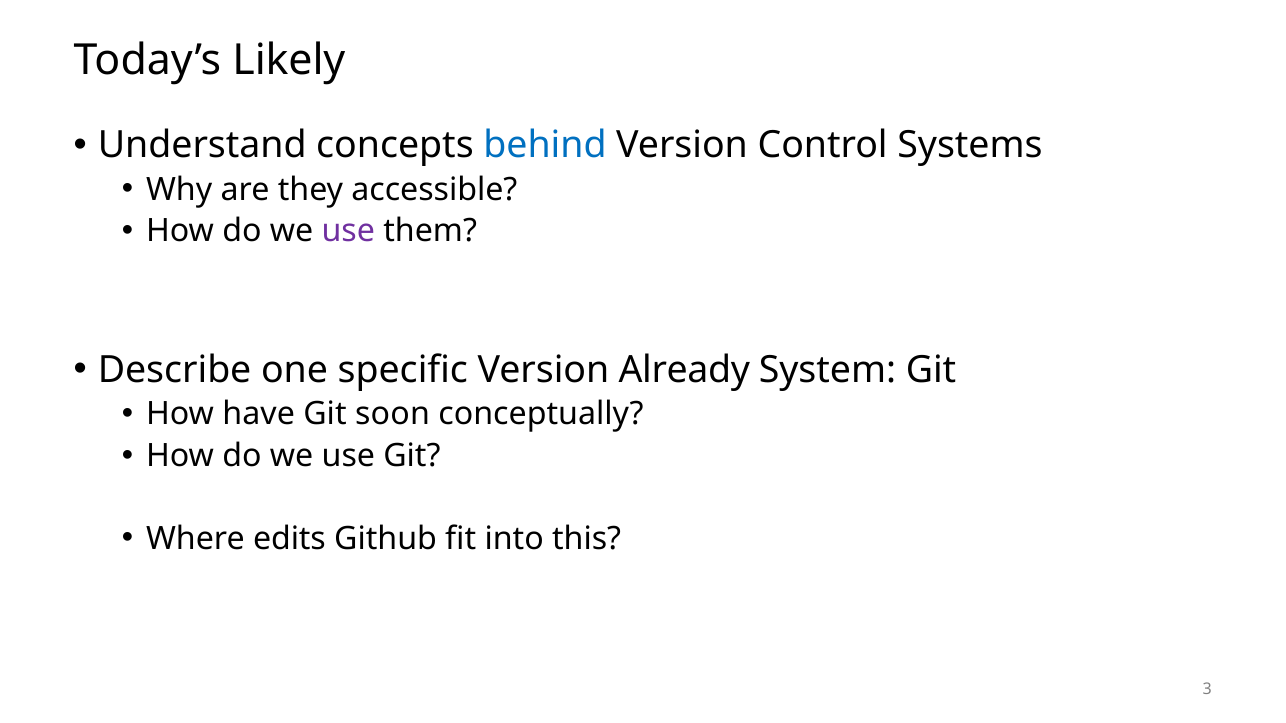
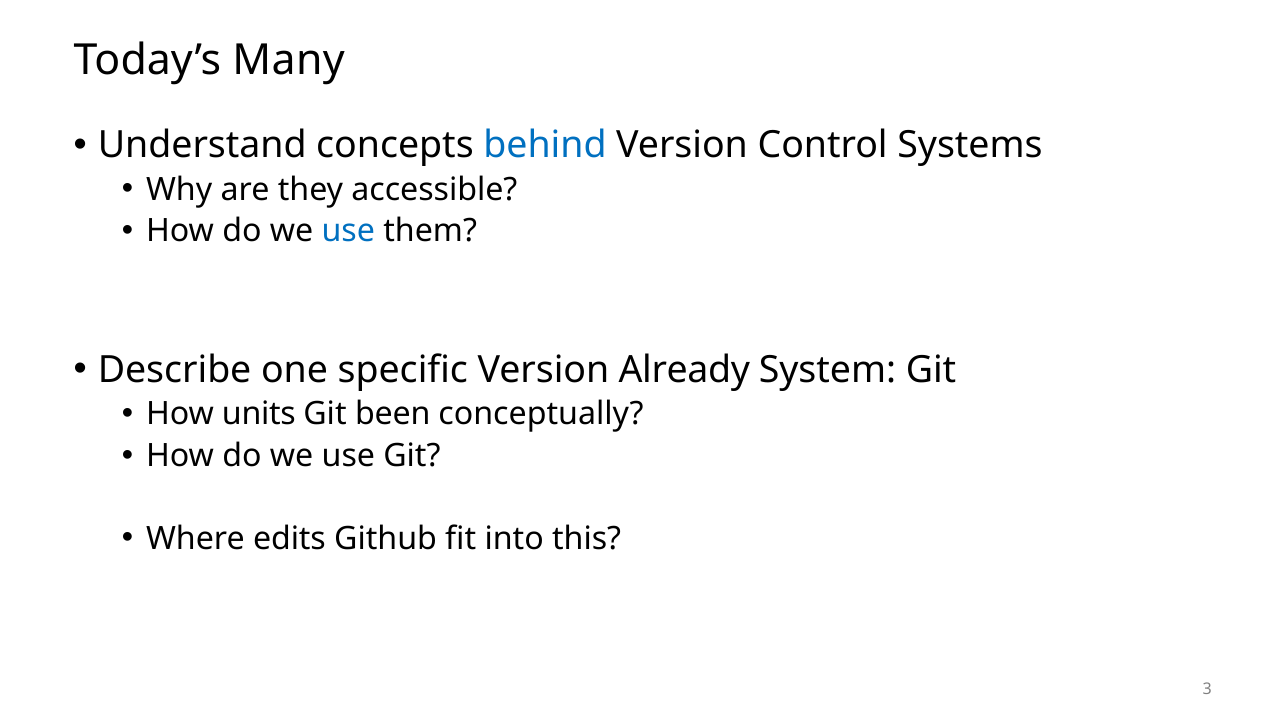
Likely: Likely -> Many
use at (348, 231) colour: purple -> blue
have: have -> units
soon: soon -> been
